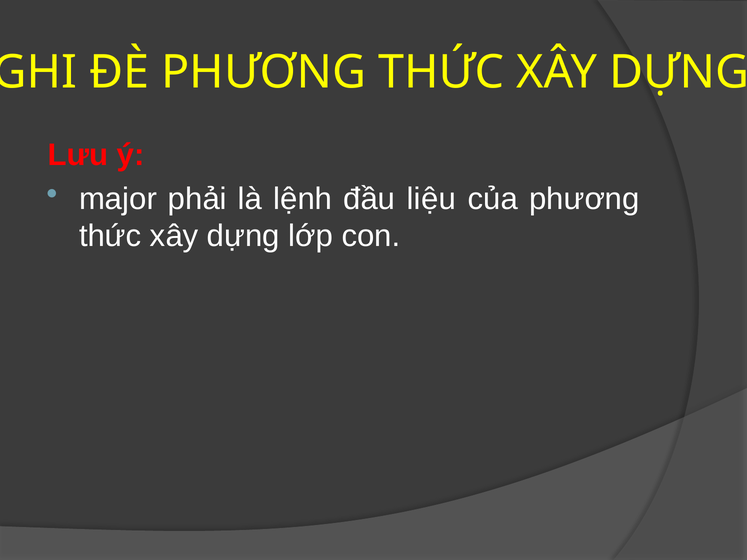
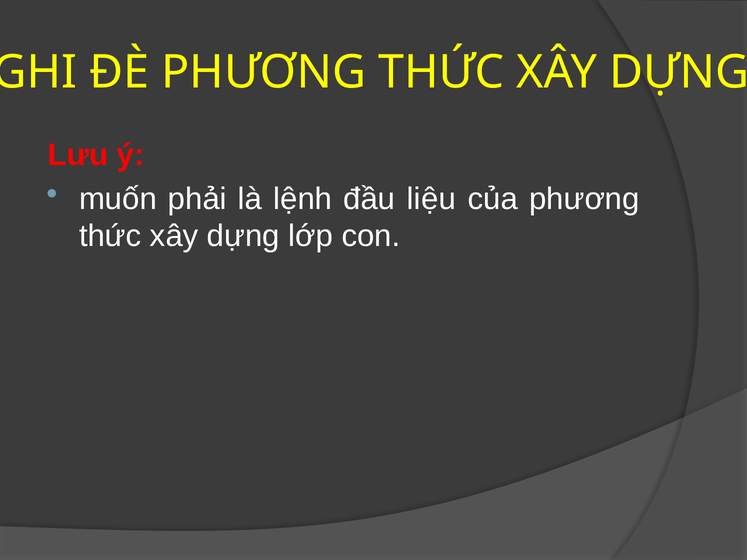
major: major -> muốn
